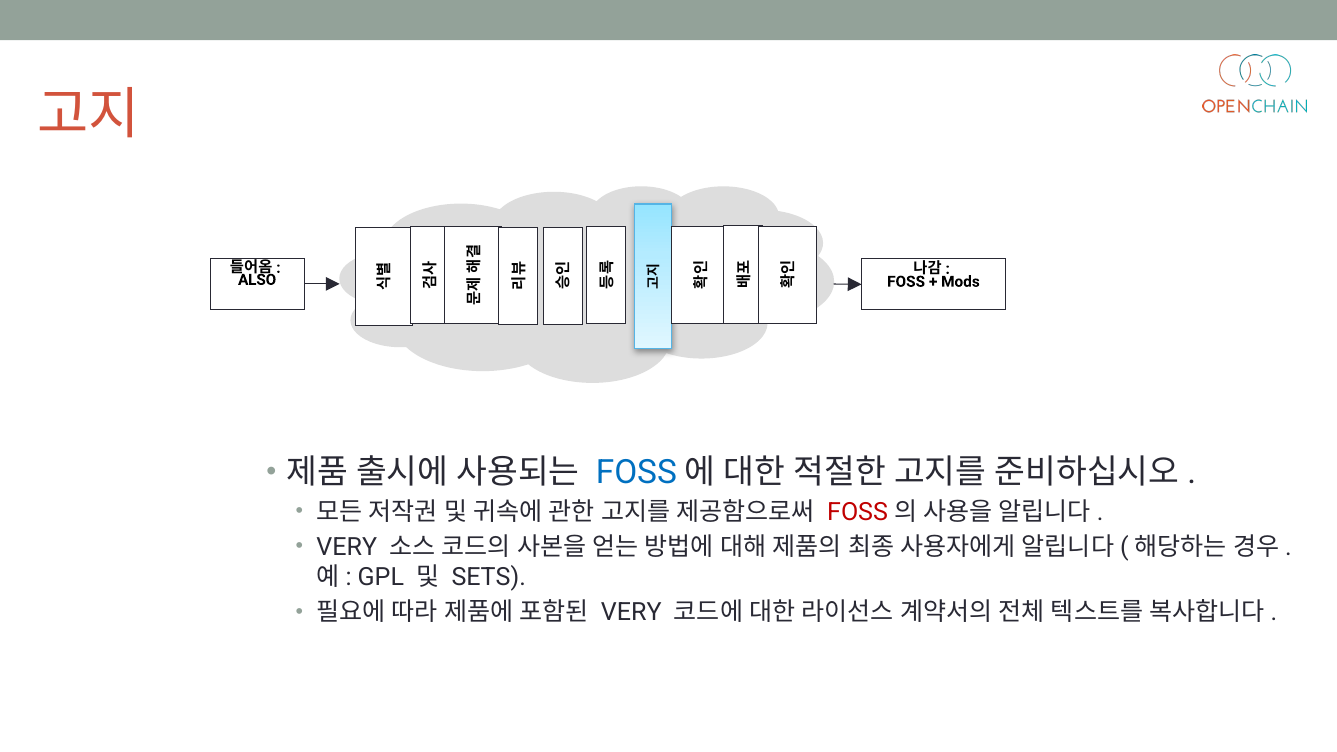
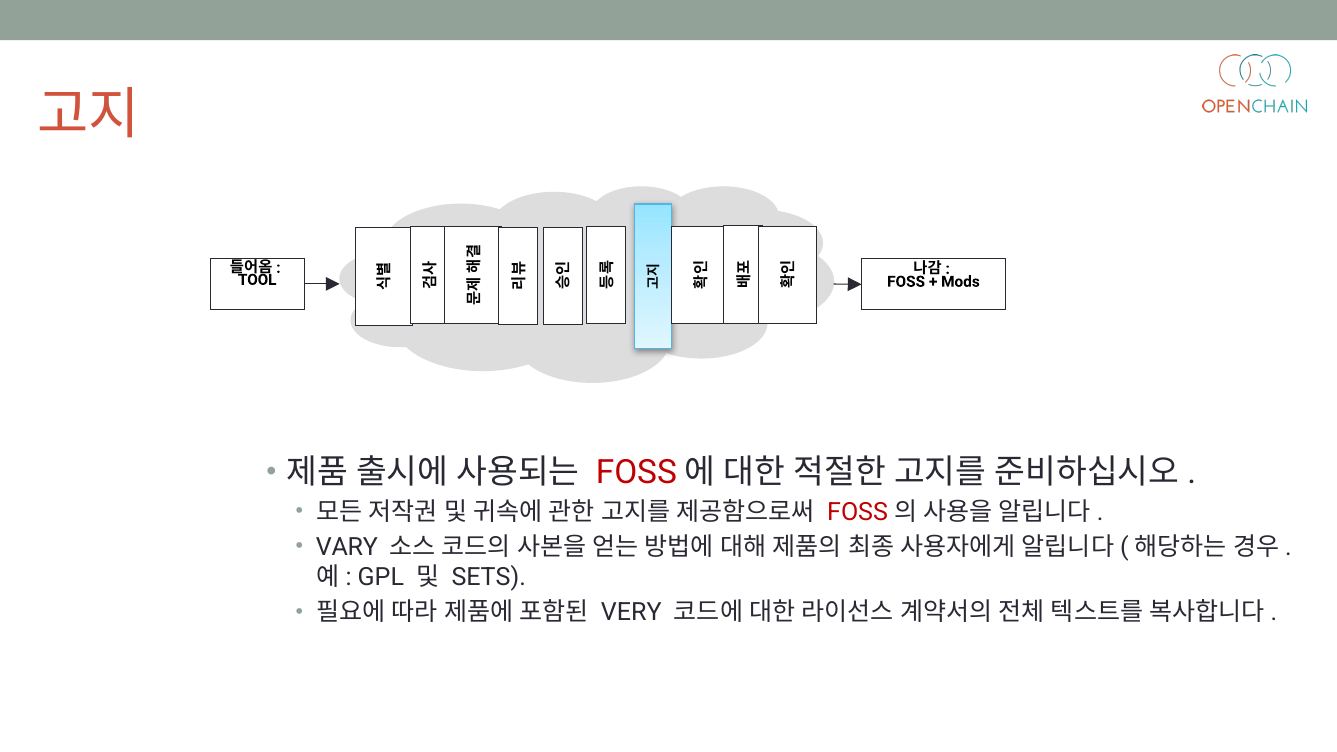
ALSO: ALSO -> TOOL
FOSS at (636, 473) colour: blue -> red
VERY at (347, 547): VERY -> VARY
